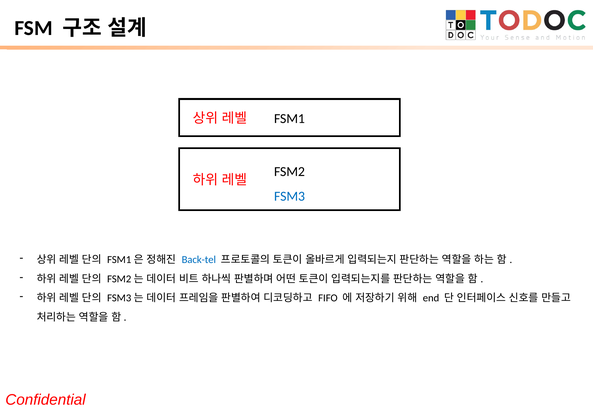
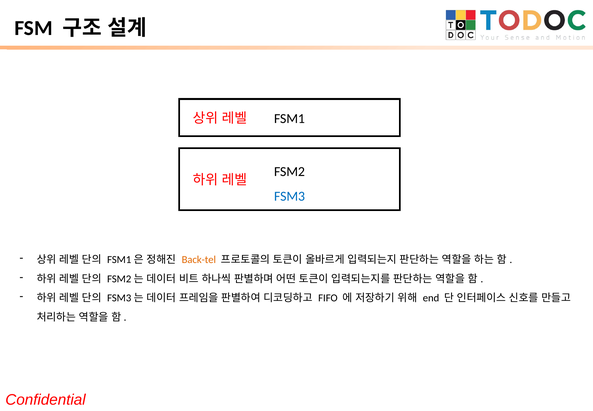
Back-tel colour: blue -> orange
